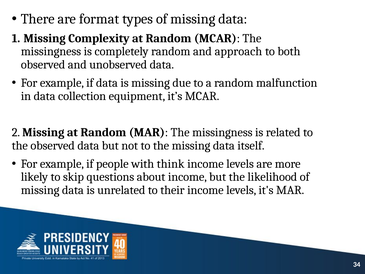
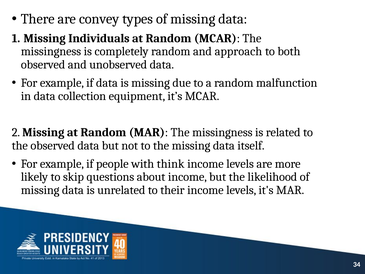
format: format -> convey
Complexity: Complexity -> Individuals
